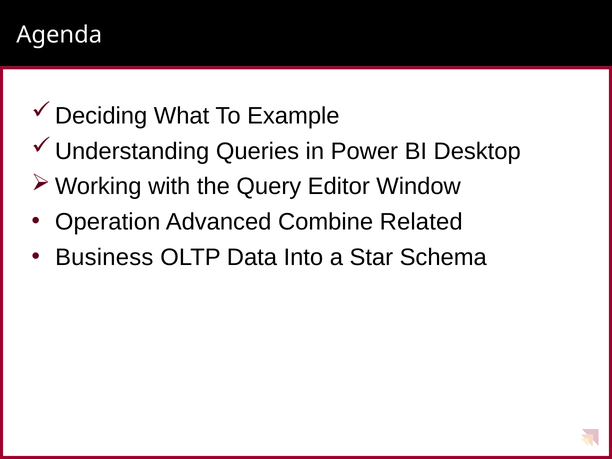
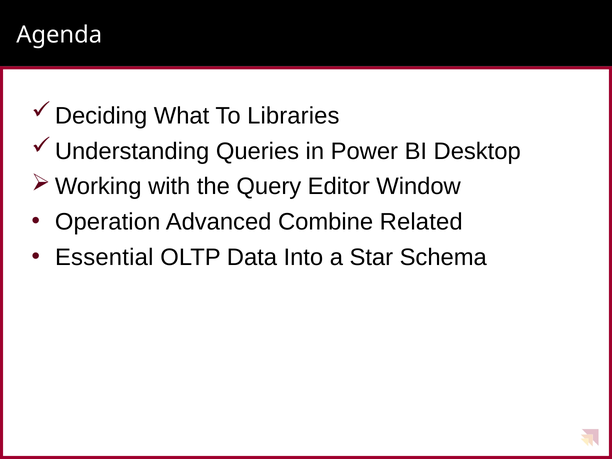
Example: Example -> Libraries
Business: Business -> Essential
